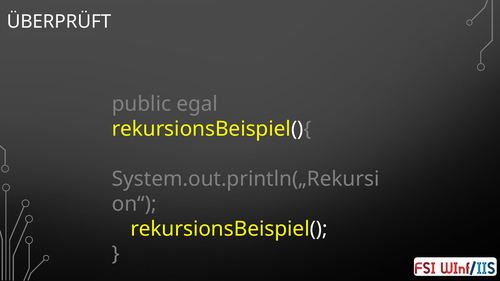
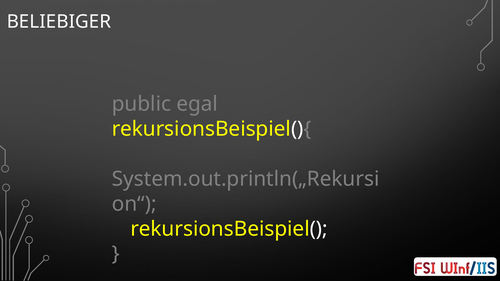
ÜBERPRÜFT: ÜBERPRÜFT -> BELIEBIGER
